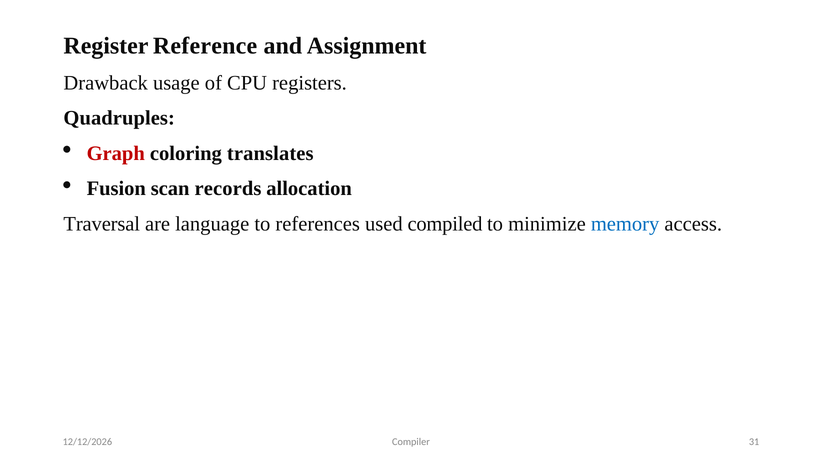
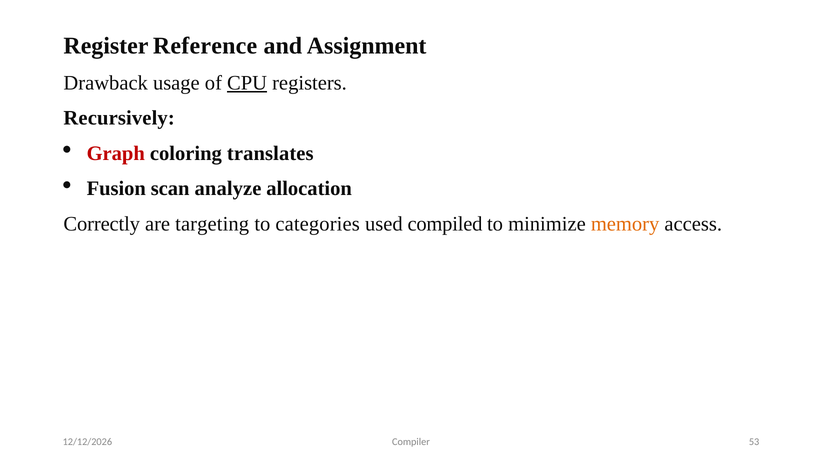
CPU underline: none -> present
Quadruples: Quadruples -> Recursively
records: records -> analyze
Traversal: Traversal -> Correctly
language: language -> targeting
references: references -> categories
memory colour: blue -> orange
31: 31 -> 53
